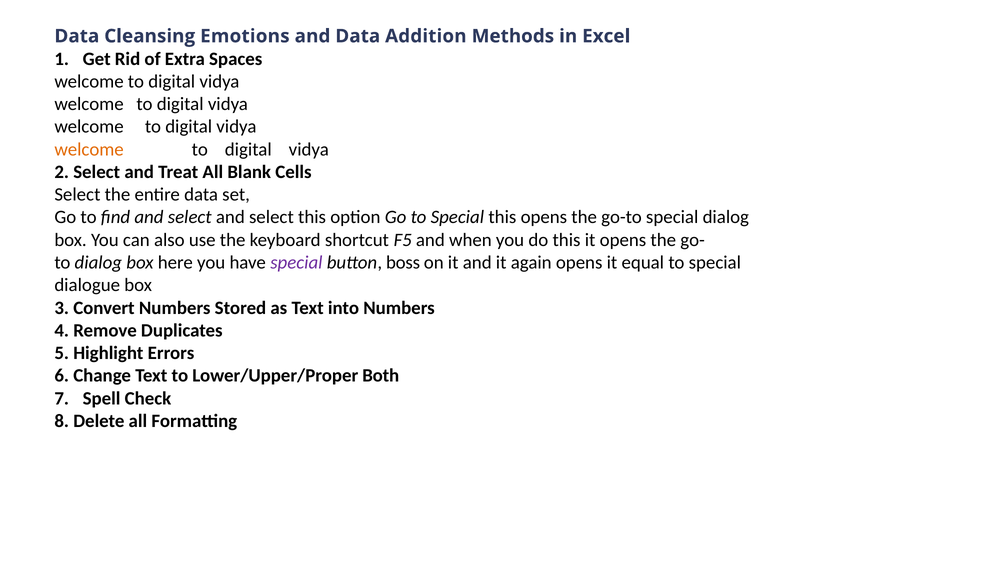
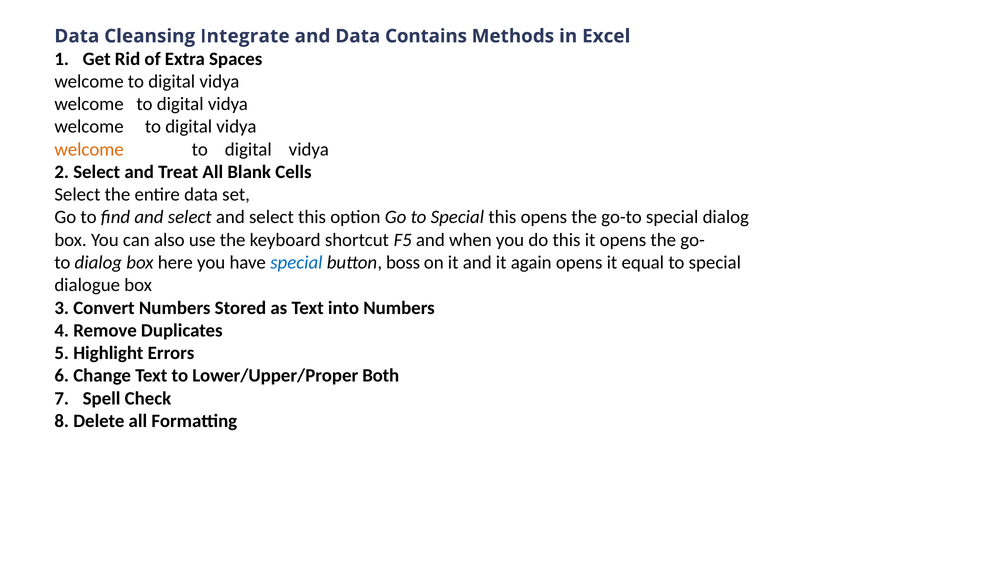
Emotions: Emotions -> Integrate
Addition: Addition -> Contains
special at (296, 263) colour: purple -> blue
